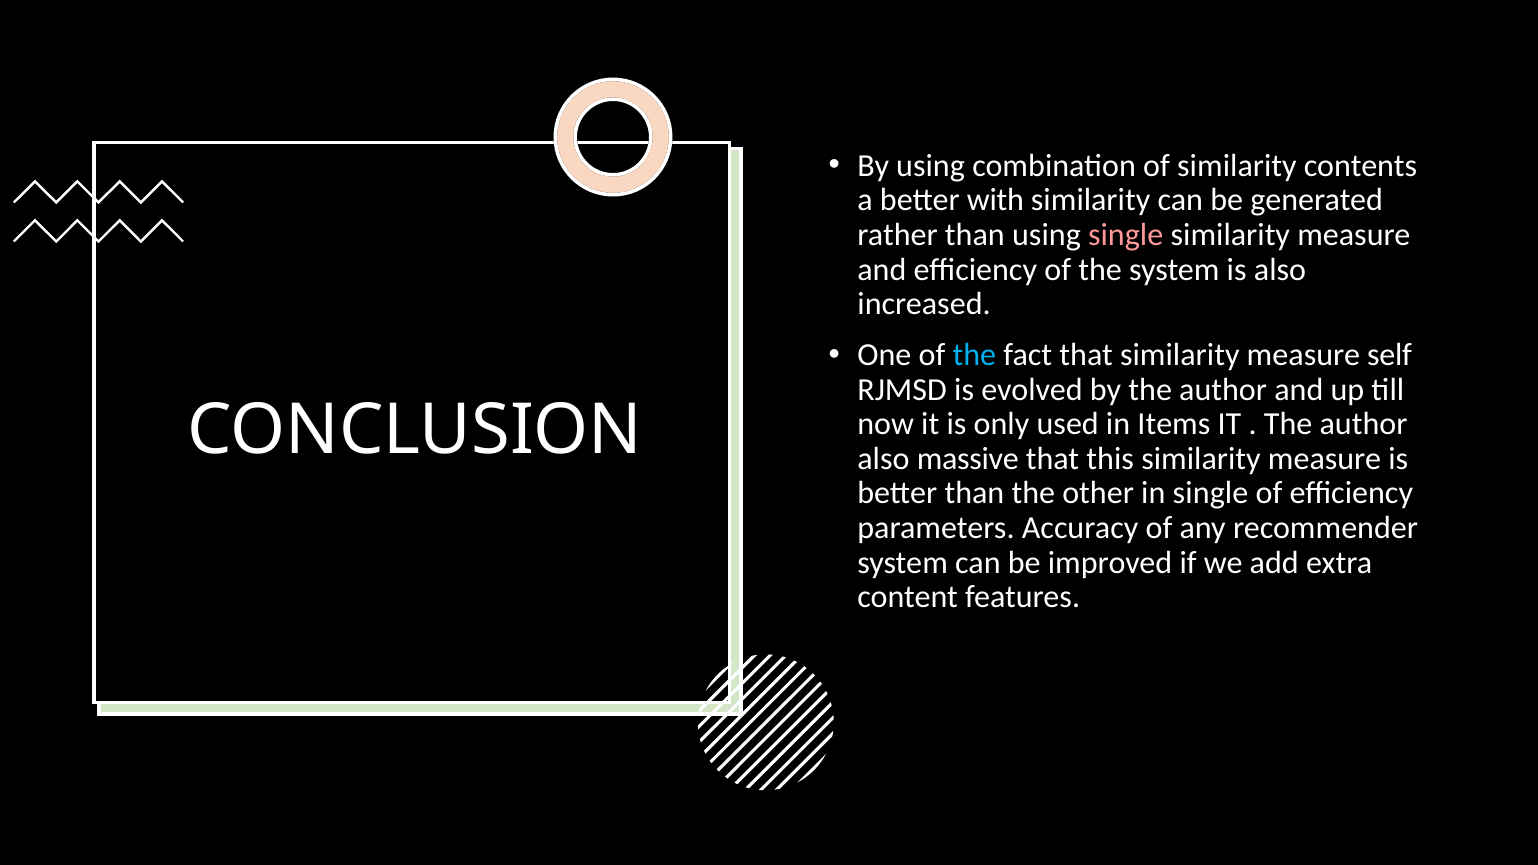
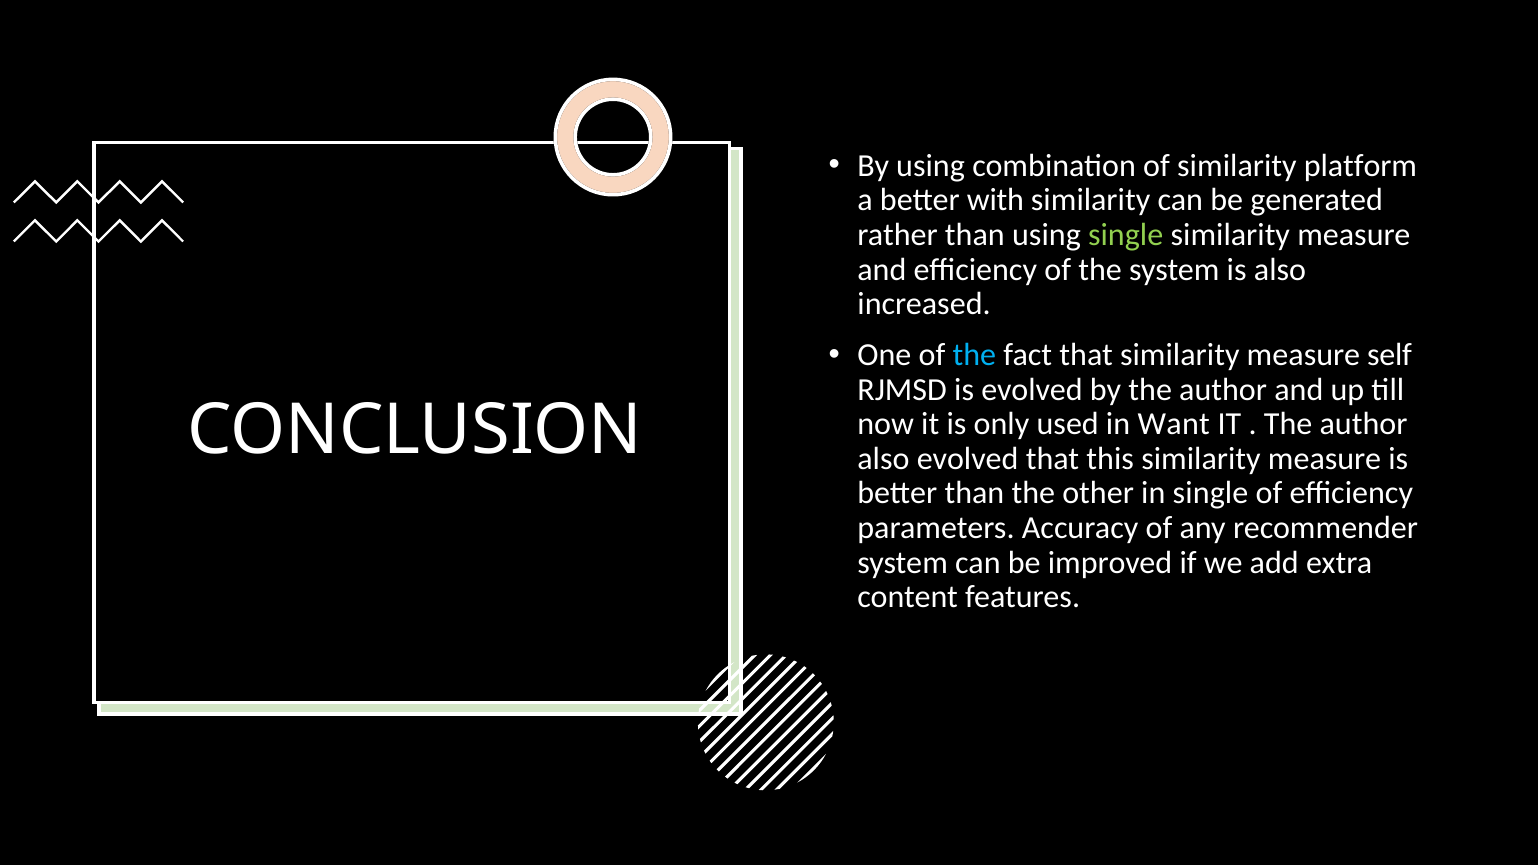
contents: contents -> platform
single at (1126, 235) colour: pink -> light green
Items: Items -> Want
also massive: massive -> evolved
